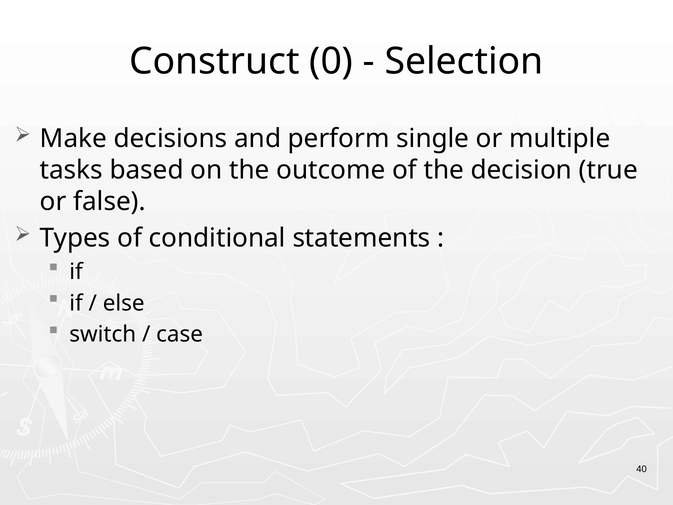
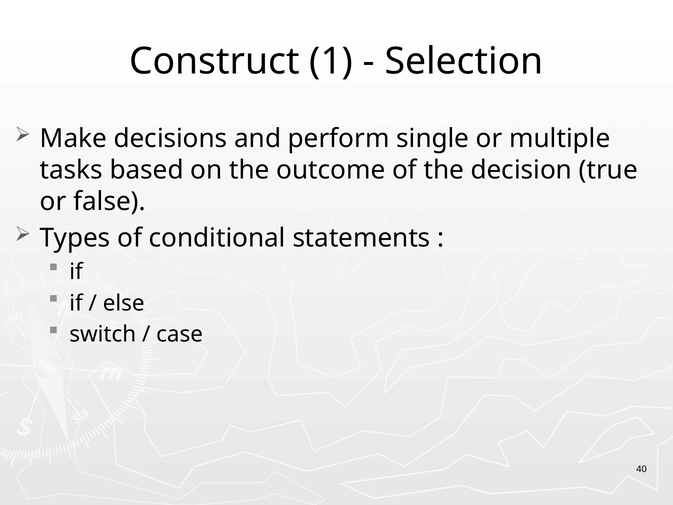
0: 0 -> 1
